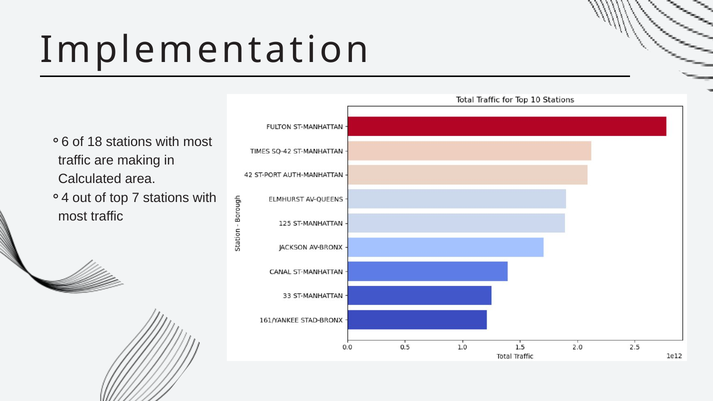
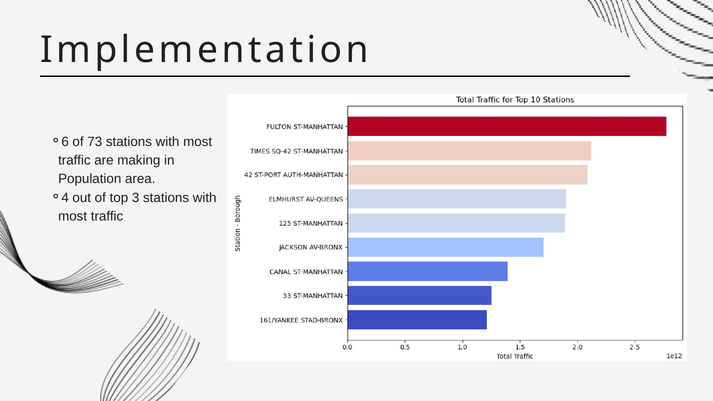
18: 18 -> 73
Calculated: Calculated -> Population
7: 7 -> 3
